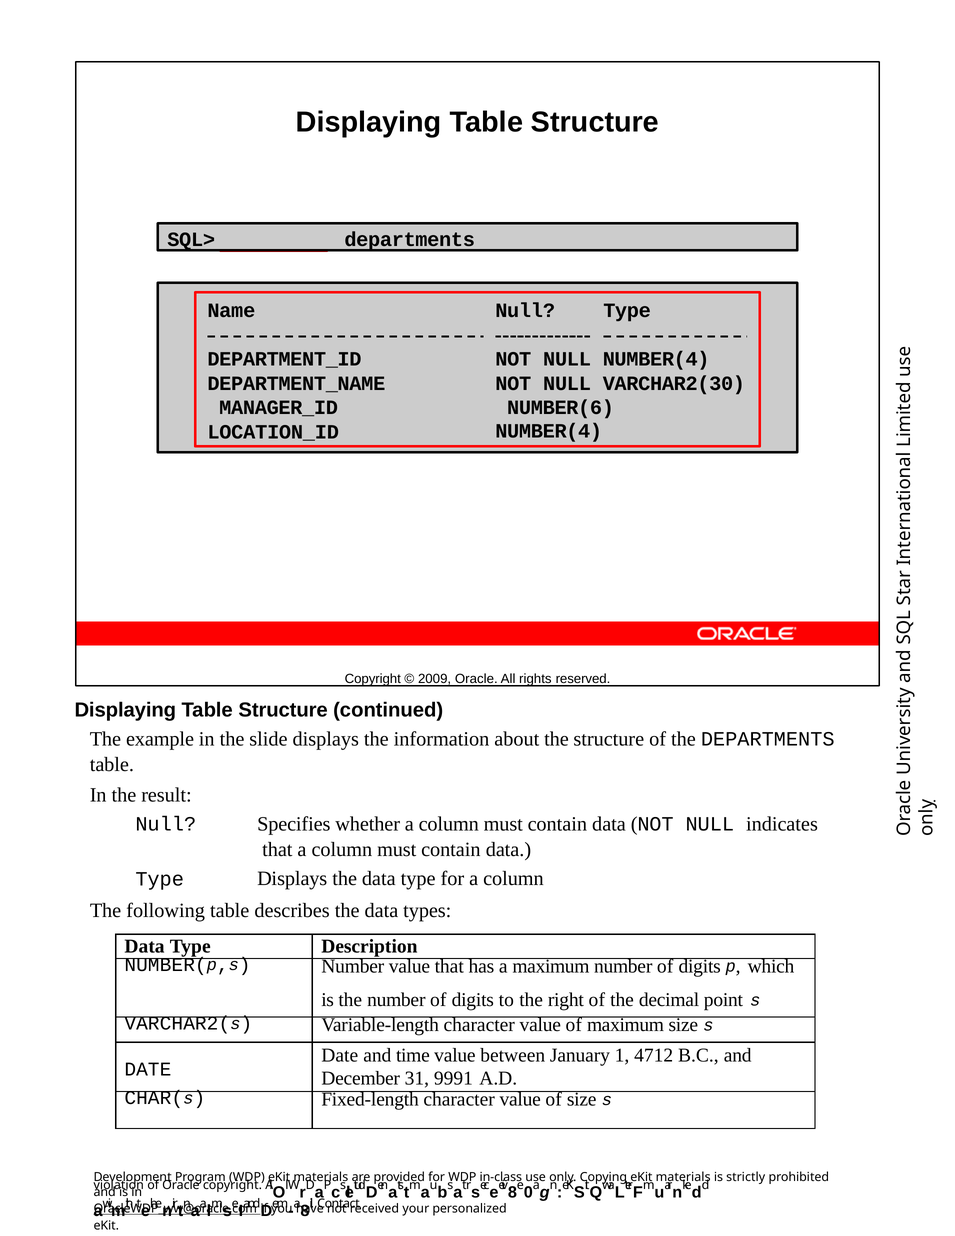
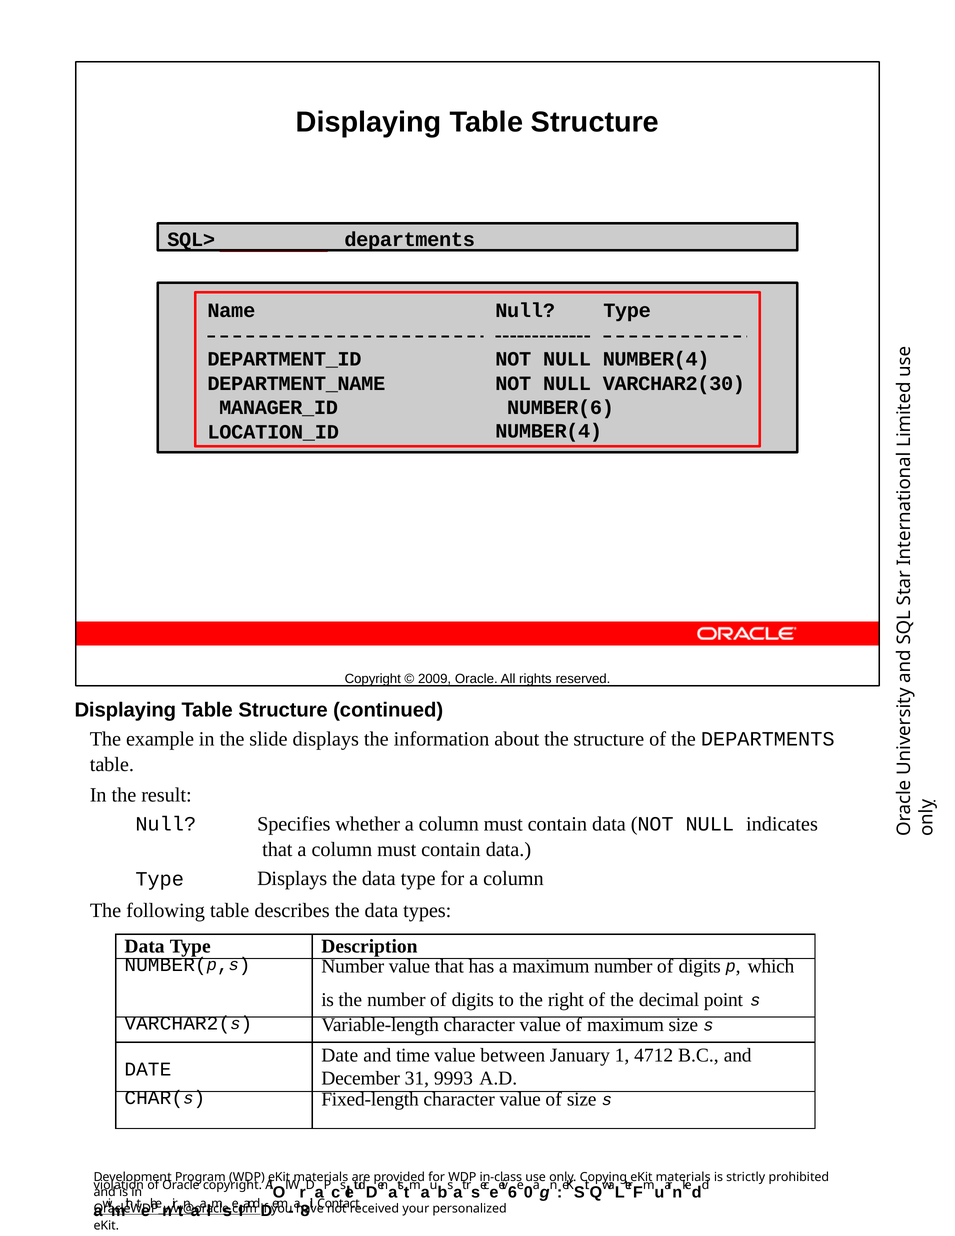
9991: 9991 -> 9993
8 at (512, 1192): 8 -> 6
